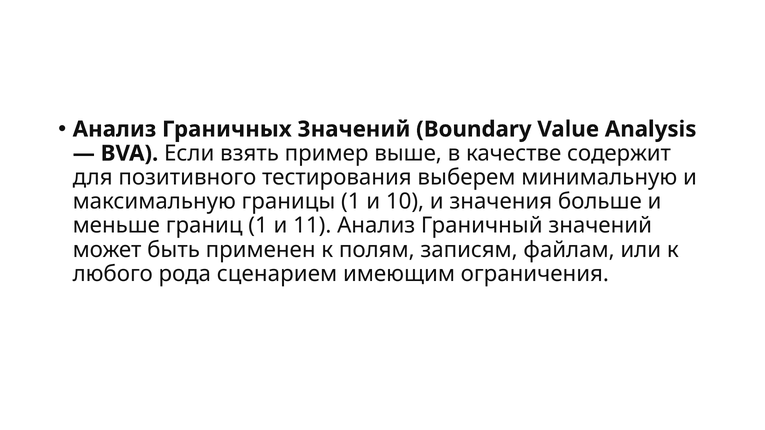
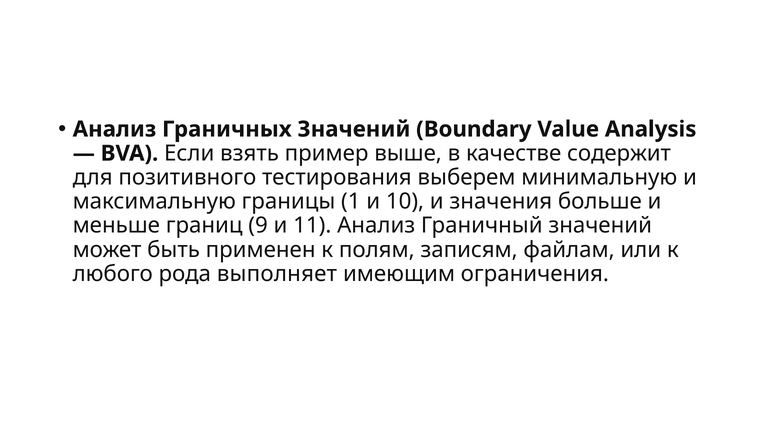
границ 1: 1 -> 9
сценарием: сценарием -> выполняет
